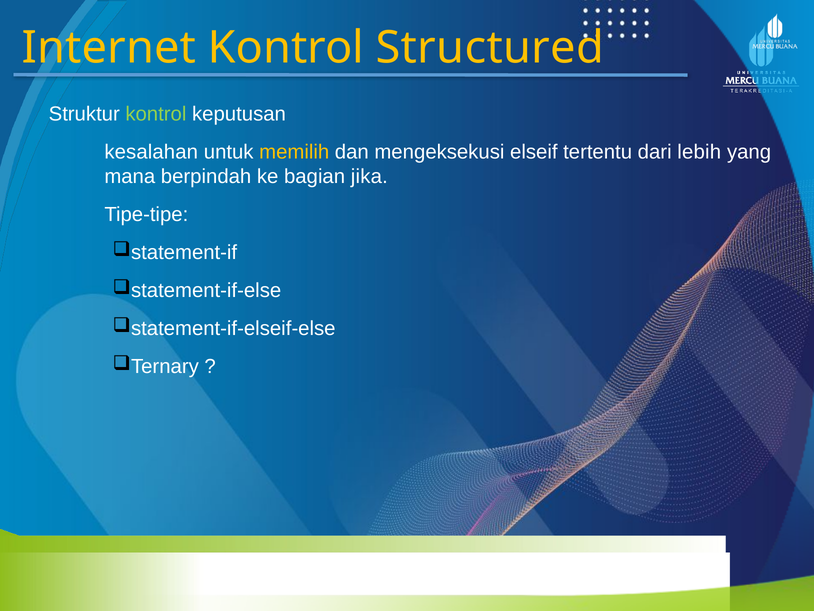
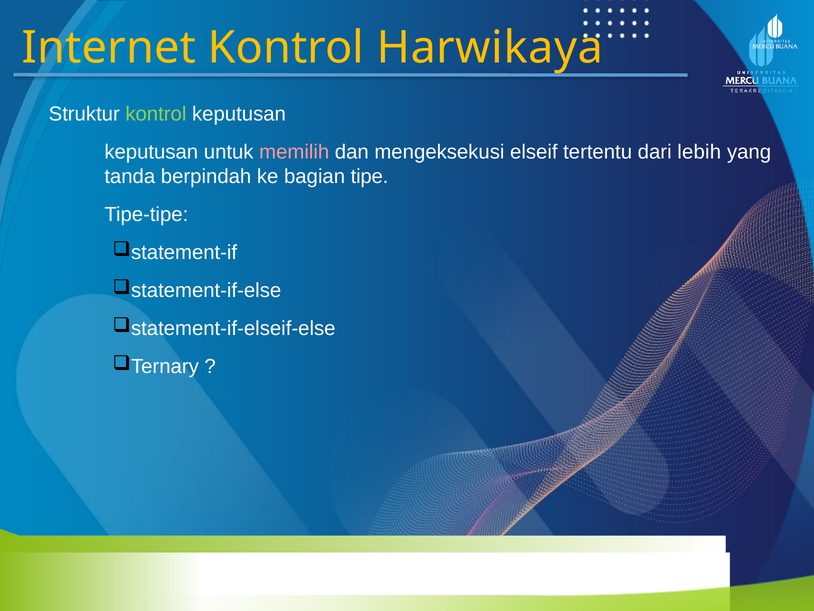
Structured: Structured -> Harwikaya
kesalahan at (151, 152): kesalahan -> keputusan
memilih colour: yellow -> pink
mana: mana -> tanda
jika: jika -> tipe
